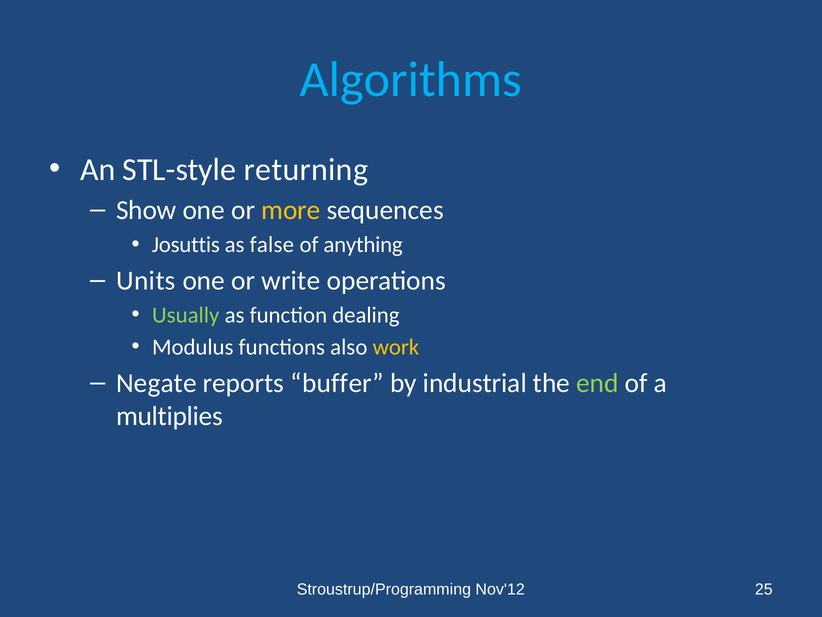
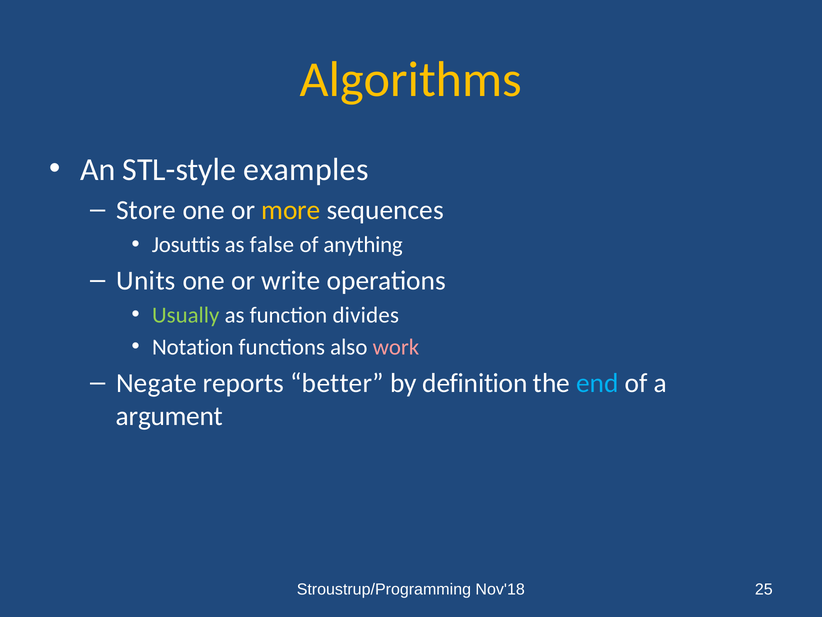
Algorithms colour: light blue -> yellow
returning: returning -> examples
Show: Show -> Store
dealing: dealing -> divides
Modulus: Modulus -> Notation
work colour: yellow -> pink
buffer: buffer -> better
industrial: industrial -> definition
end colour: light green -> light blue
multiplies: multiplies -> argument
Nov'12: Nov'12 -> Nov'18
